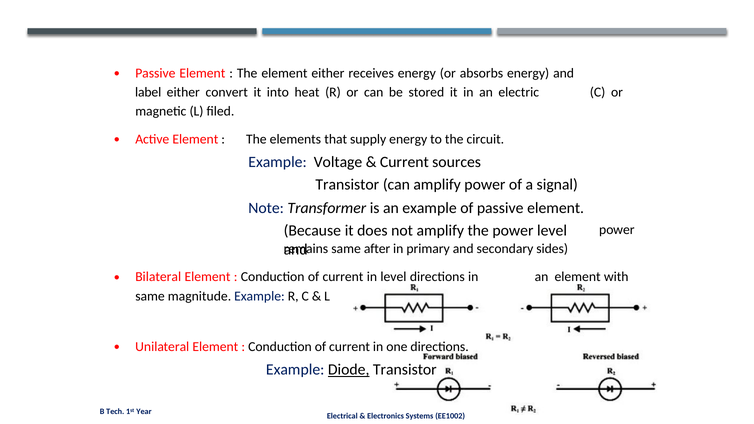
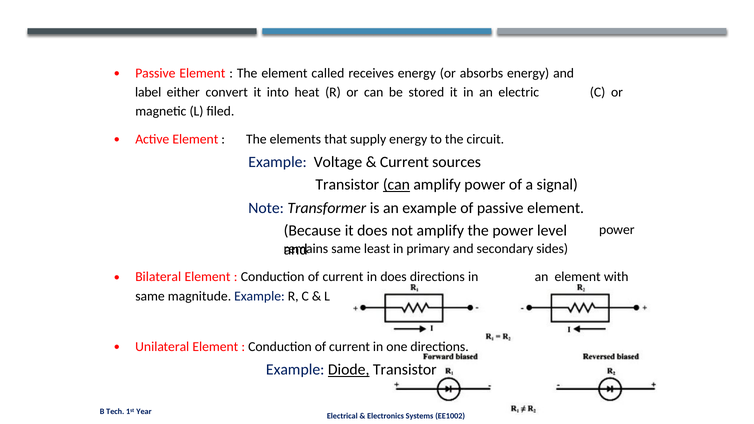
element either: either -> called
can at (396, 185) underline: none -> present
after: after -> least
in level: level -> does
